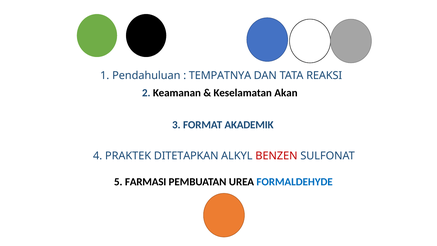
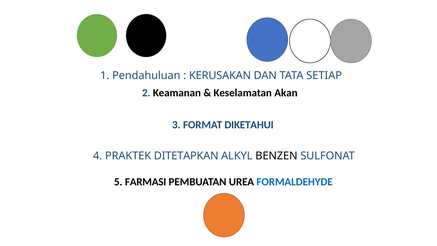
TEMPATNYA: TEMPATNYA -> KERUSAKAN
REAKSI: REAKSI -> SETIAP
AKADEMIK: AKADEMIK -> DIKETAHUI
BENZEN colour: red -> black
